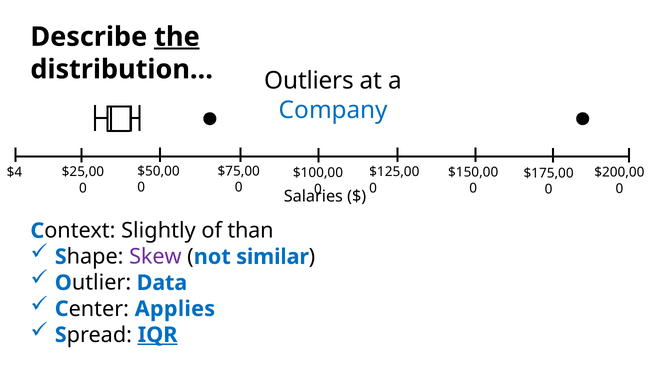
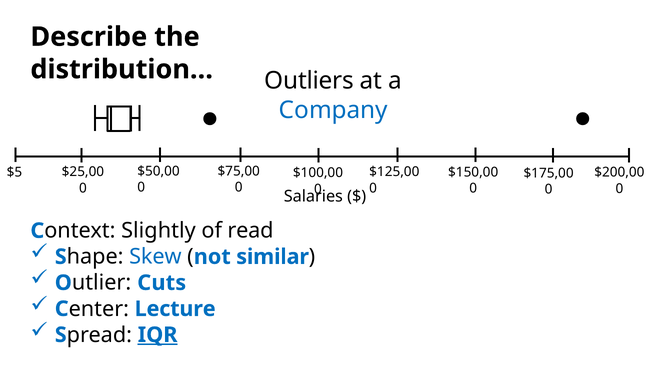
the underline: present -> none
$4: $4 -> $5
than: than -> read
Skew colour: purple -> blue
Data: Data -> Cuts
Applies: Applies -> Lecture
